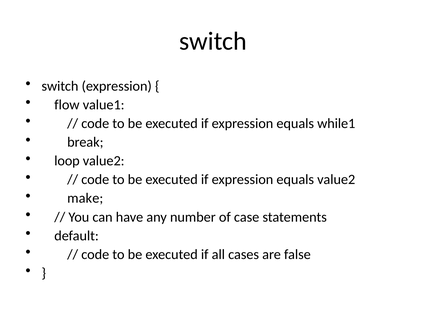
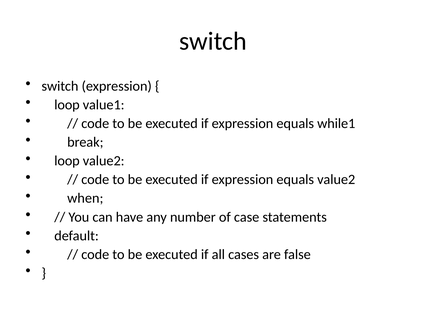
flow at (67, 105): flow -> loop
make: make -> when
